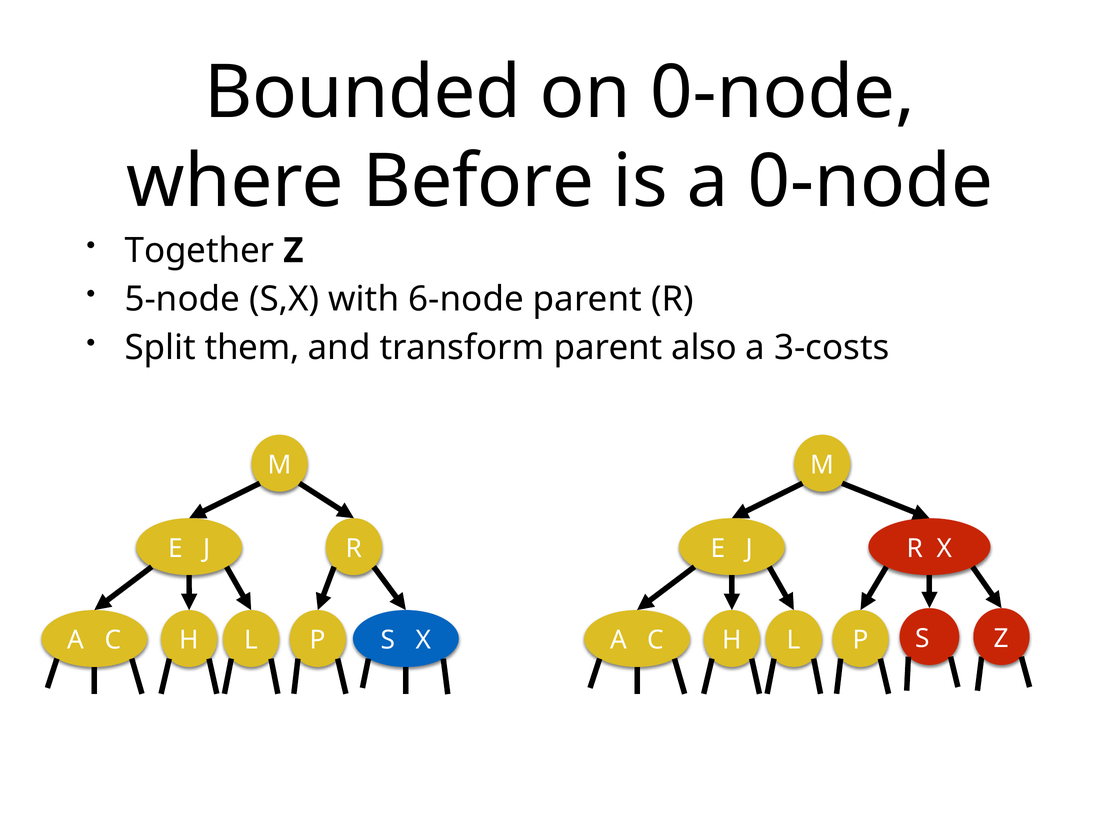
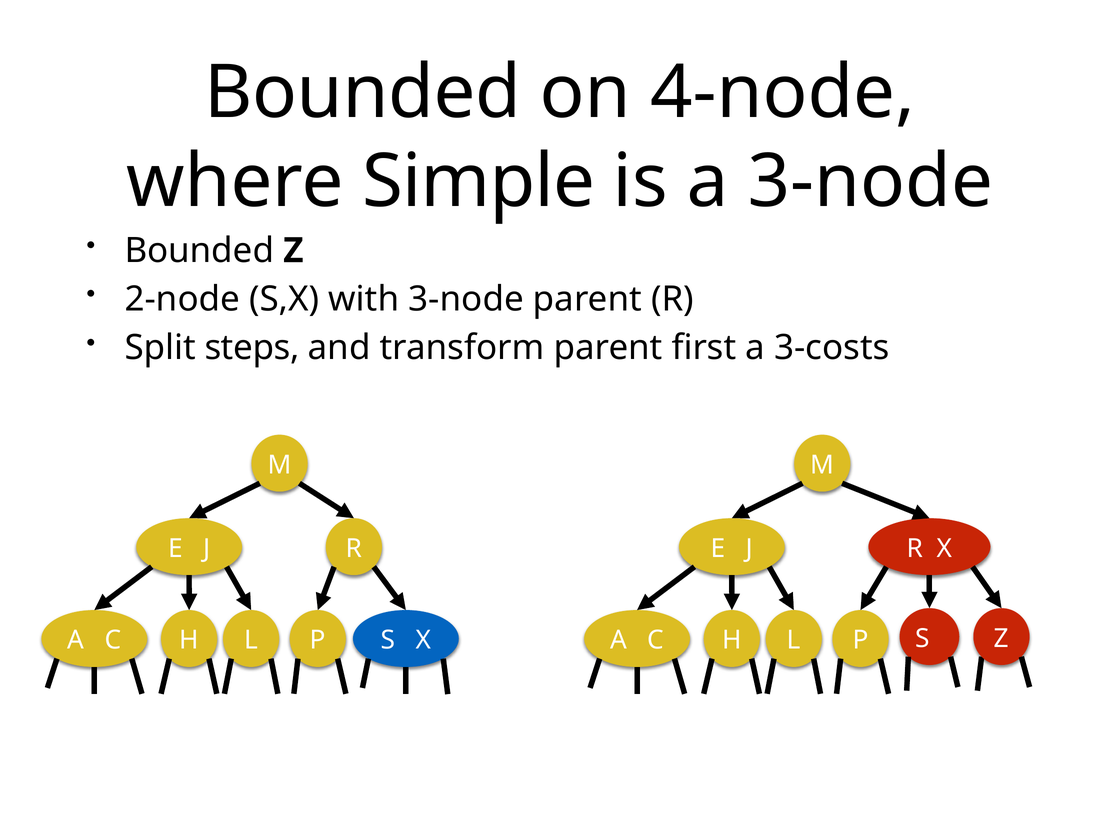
on 0-node: 0-node -> 4-node
Before: Before -> Simple
a 0-node: 0-node -> 3-node
Together at (199, 251): Together -> Bounded
5-node: 5-node -> 2-node
with 6-node: 6-node -> 3-node
them: them -> steps
also: also -> first
